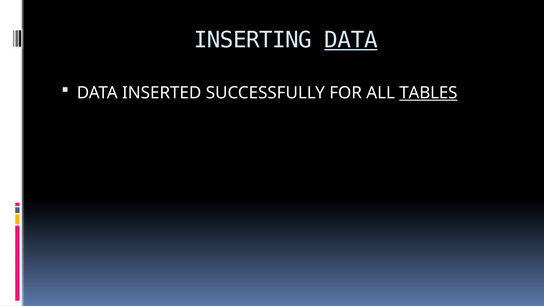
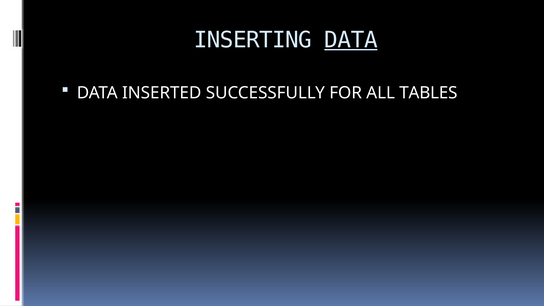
TABLES underline: present -> none
